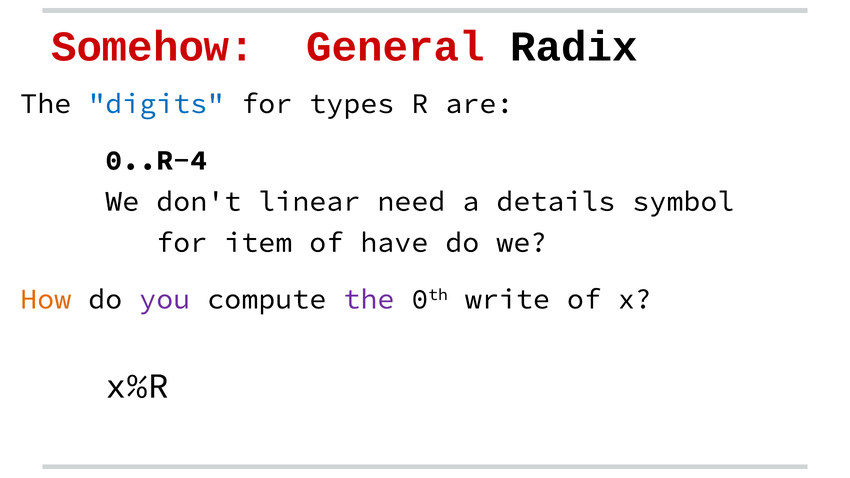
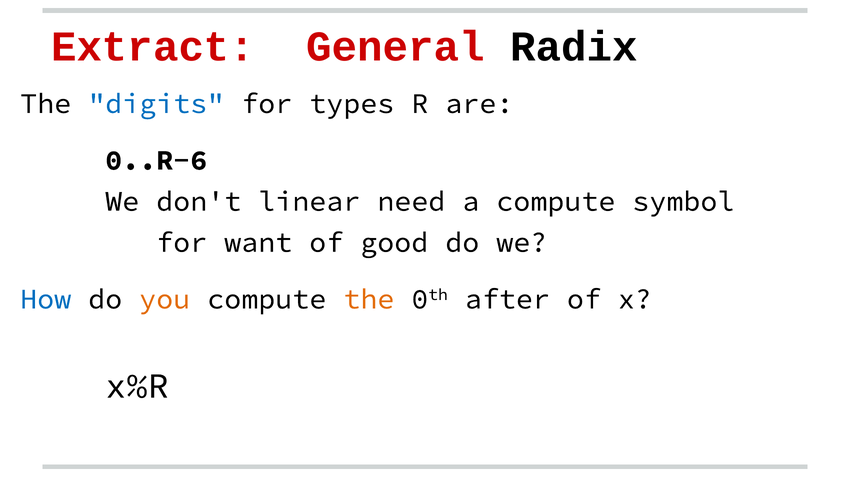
Somehow: Somehow -> Extract
0..R-4: 0..R-4 -> 0..R-6
a details: details -> compute
item: item -> want
have: have -> good
How colour: orange -> blue
you colour: purple -> orange
the at (369, 299) colour: purple -> orange
write: write -> after
